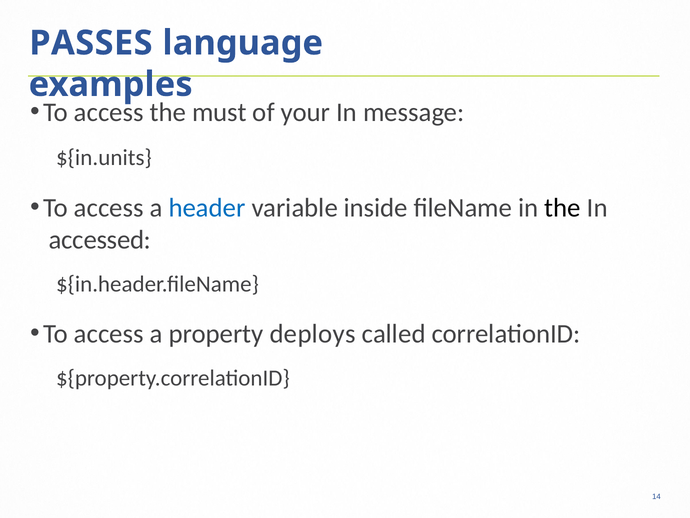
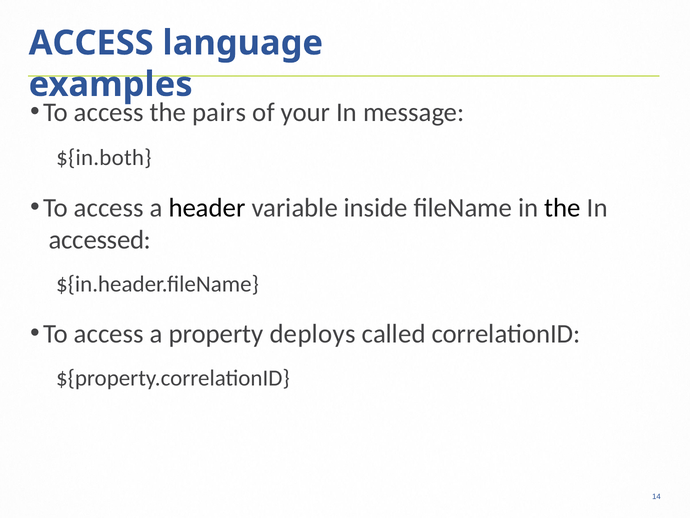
PASSES at (91, 43): PASSES -> ACCESS
must: must -> pairs
${in.units: ${in.units -> ${in.both
header colour: blue -> black
